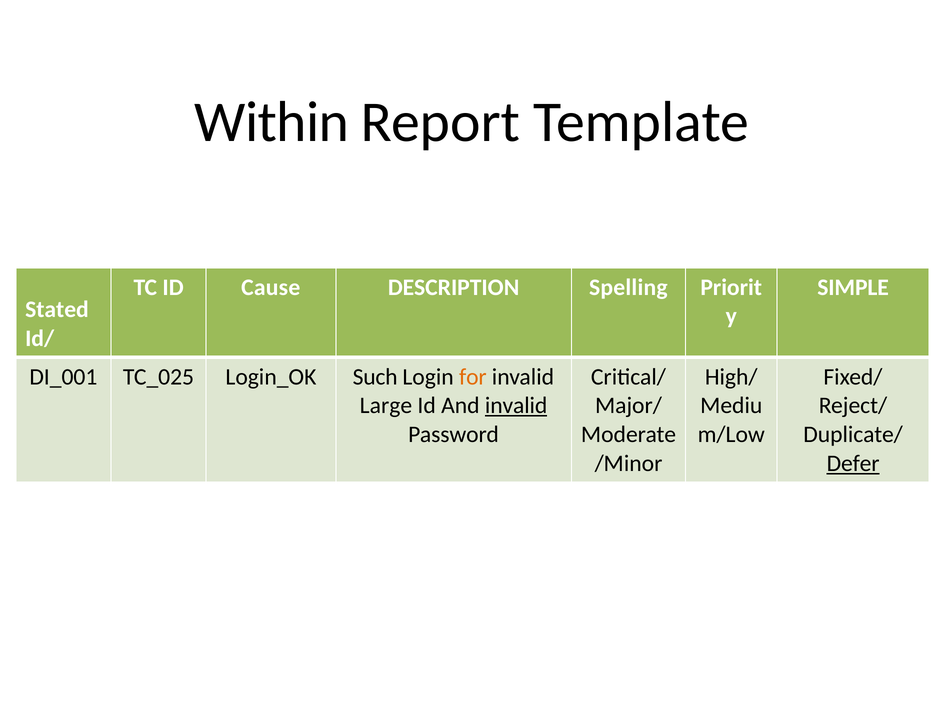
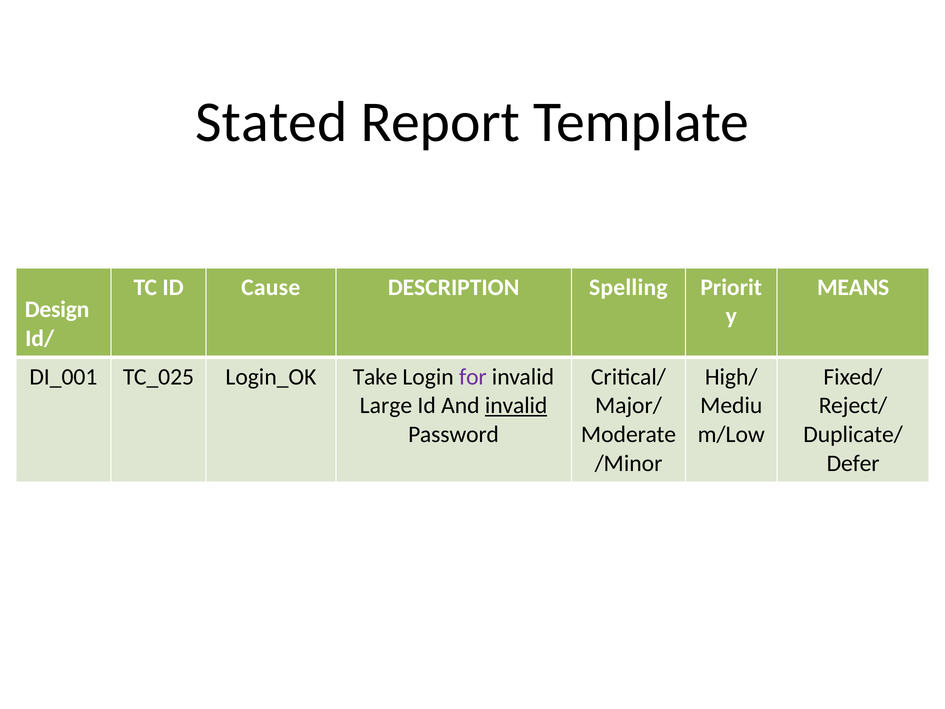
Within: Within -> Stated
SIMPLE: SIMPLE -> MEANS
Stated: Stated -> Design
Such: Such -> Take
for colour: orange -> purple
Defer underline: present -> none
